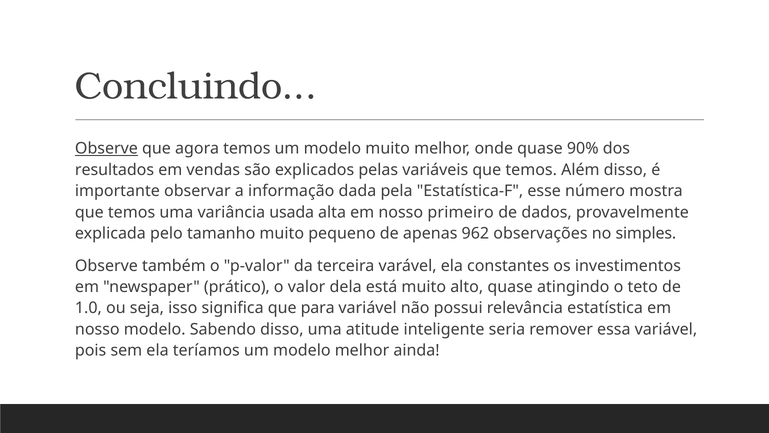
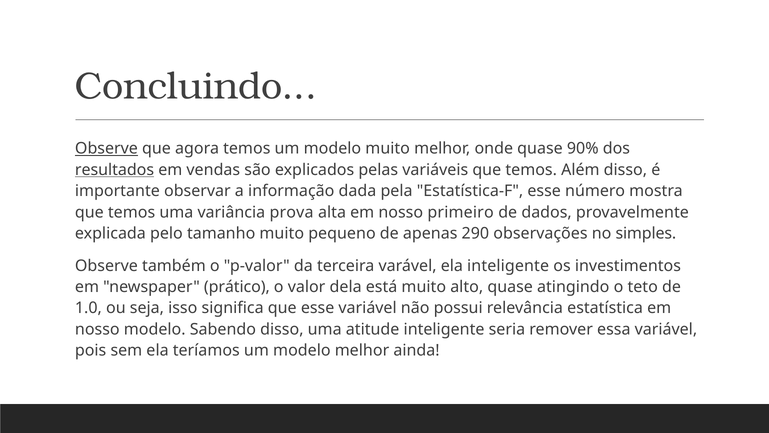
resultados underline: none -> present
usada: usada -> prova
962: 962 -> 290
ela constantes: constantes -> inteligente
que para: para -> esse
